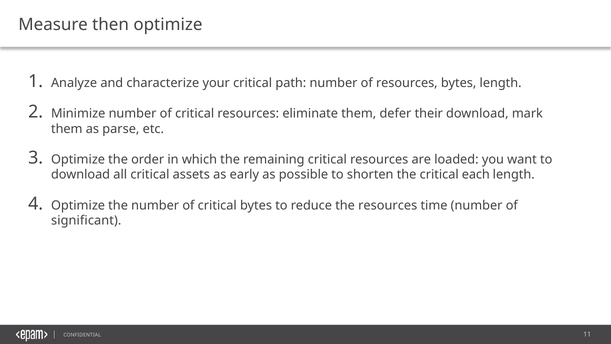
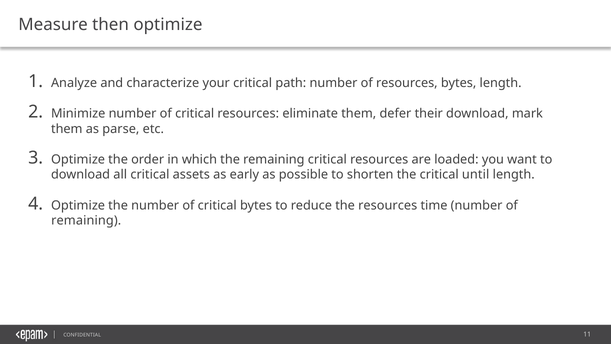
each: each -> until
significant at (86, 220): significant -> remaining
